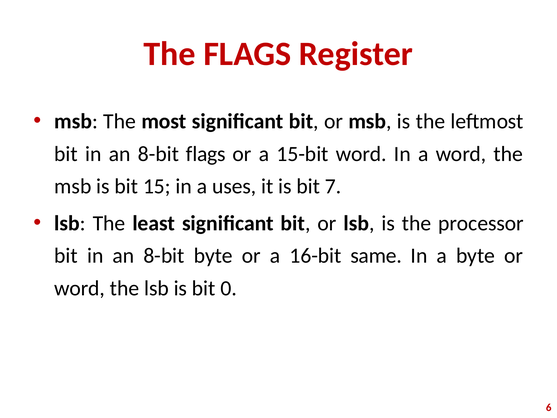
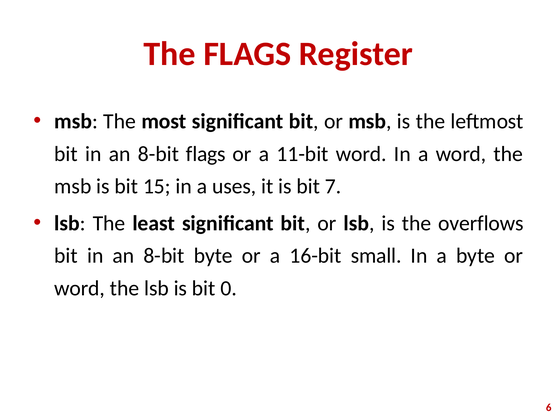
15-bit: 15-bit -> 11-bit
processor: processor -> overflows
same: same -> small
